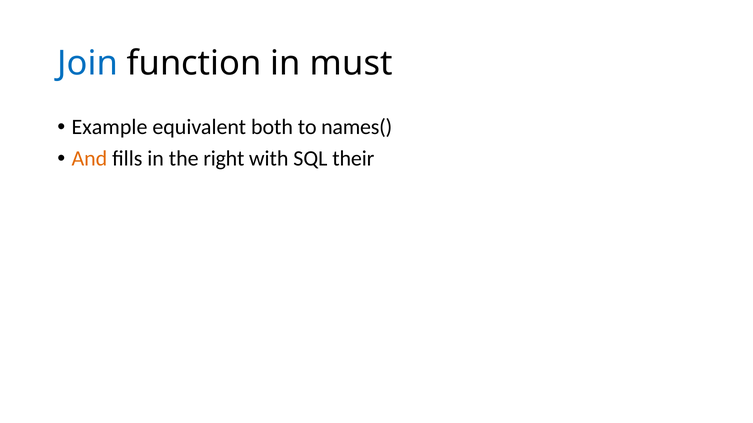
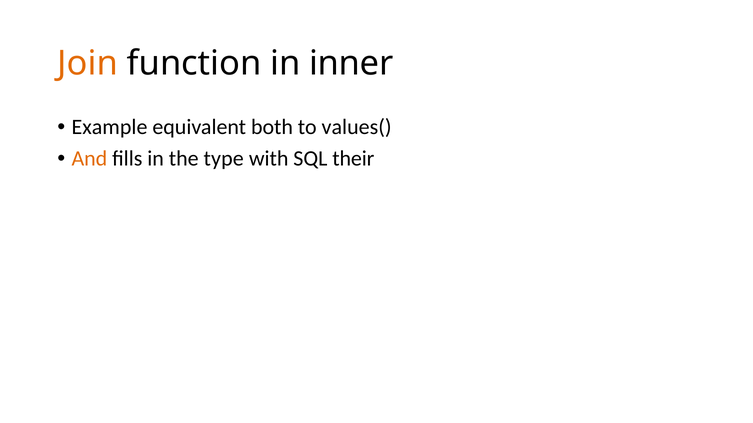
Join colour: blue -> orange
must: must -> inner
names(: names( -> values(
right: right -> type
